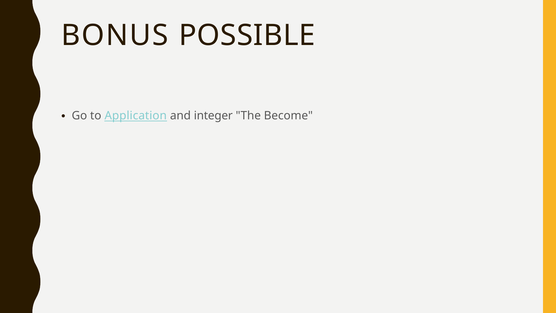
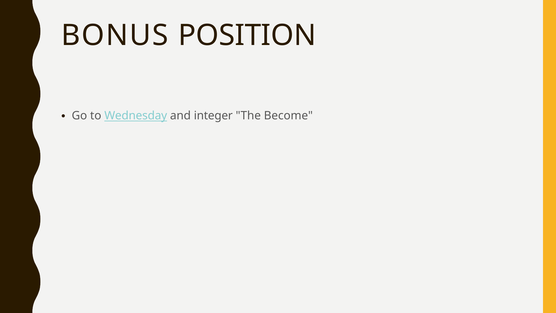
POSSIBLE: POSSIBLE -> POSITION
Application: Application -> Wednesday
